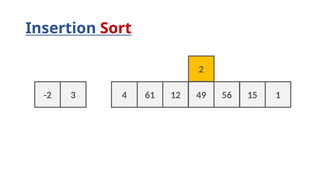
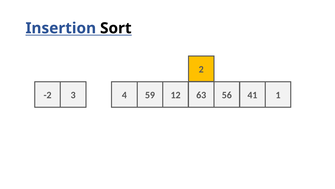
Sort colour: red -> black
61: 61 -> 59
49: 49 -> 63
15: 15 -> 41
